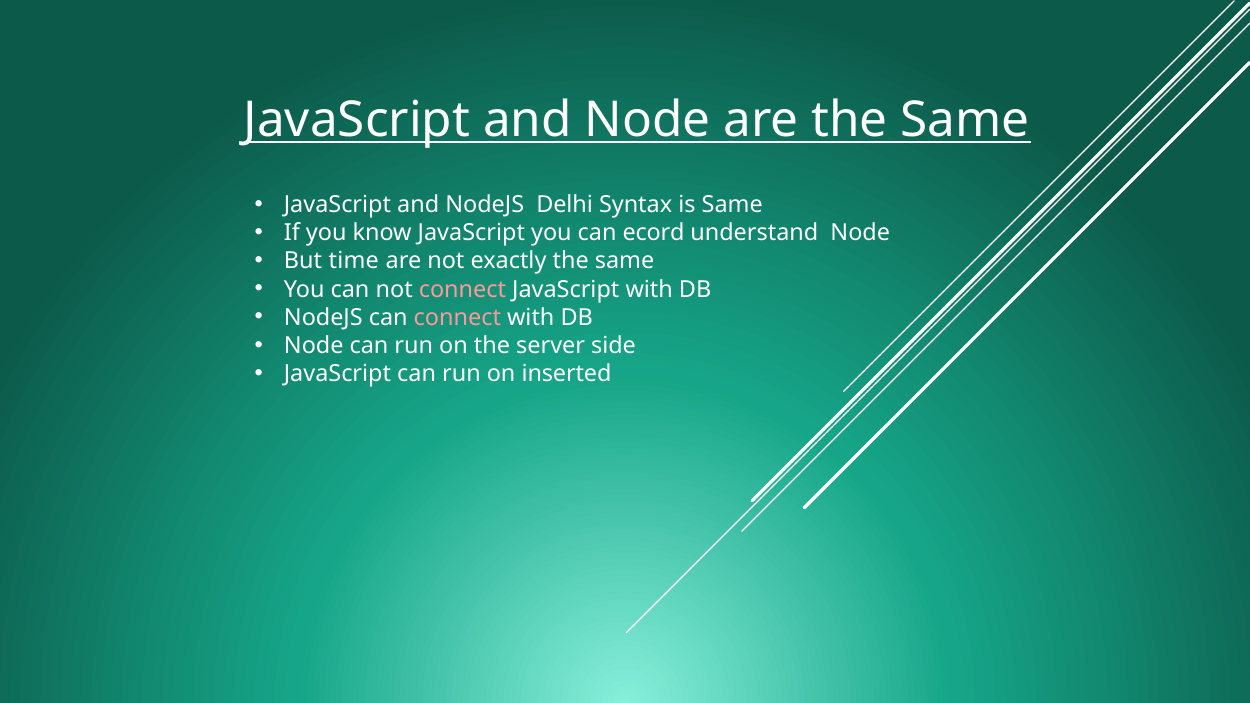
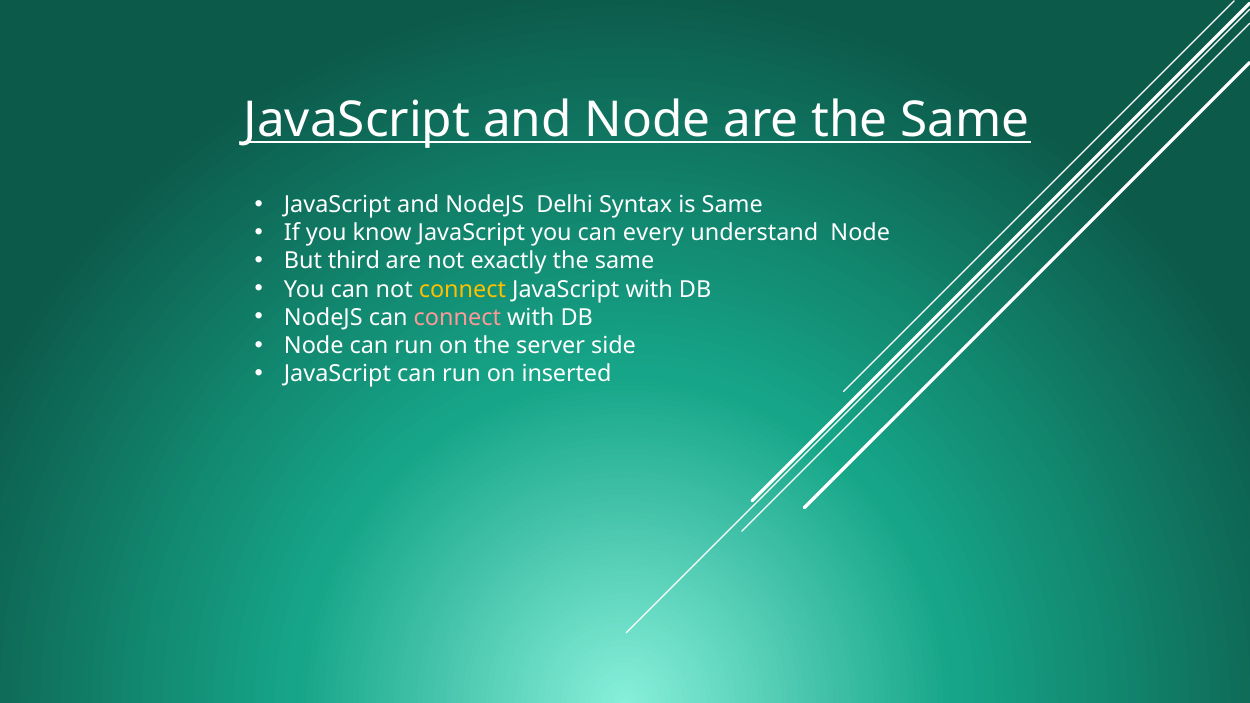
ecord: ecord -> every
time: time -> third
connect at (462, 289) colour: pink -> yellow
